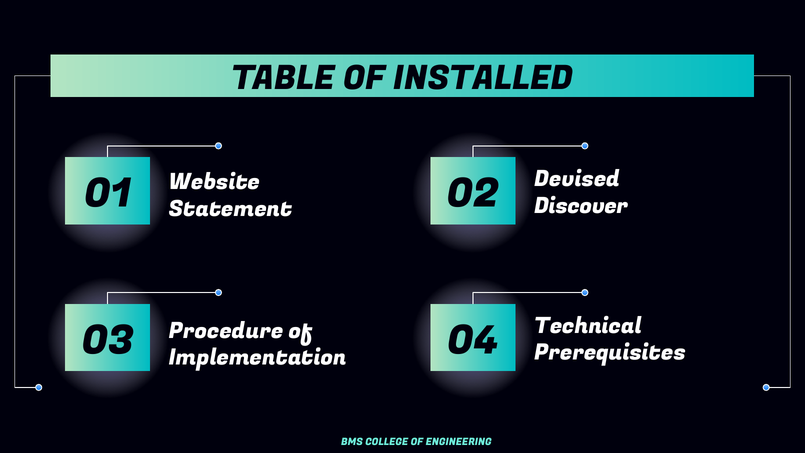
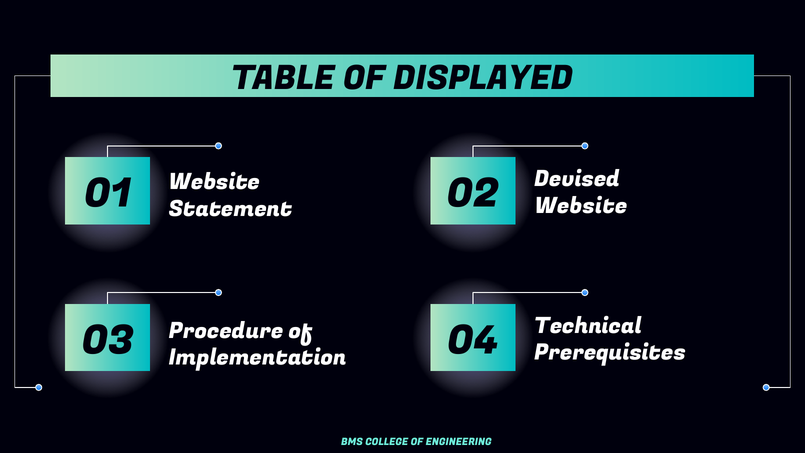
INSTALLED: INSTALLED -> DISPLAYED
Discover at (581, 206): Discover -> Website
